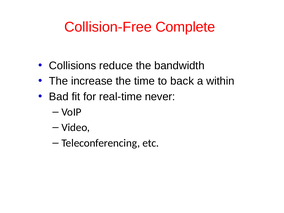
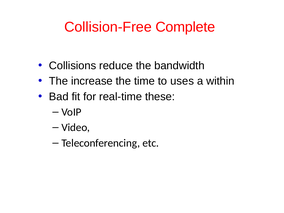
back: back -> uses
never: never -> these
